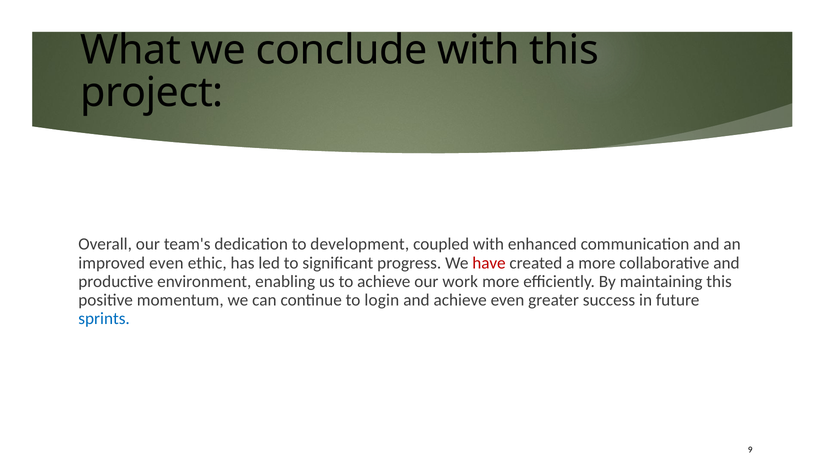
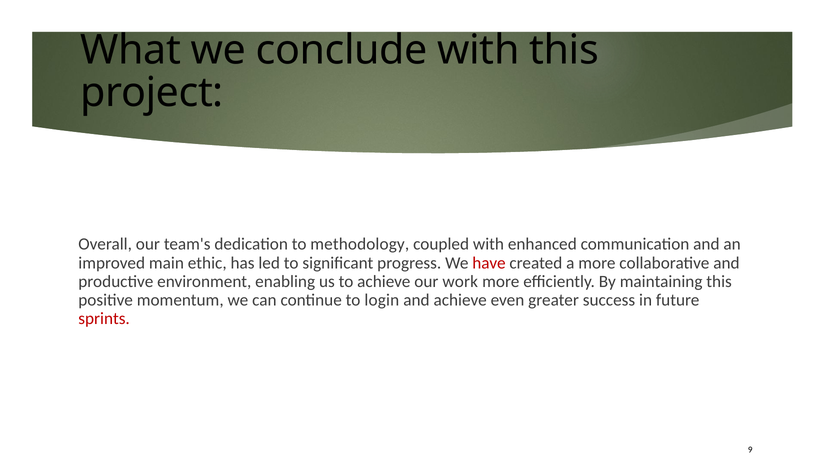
development: development -> methodology
improved even: even -> main
sprints colour: blue -> red
